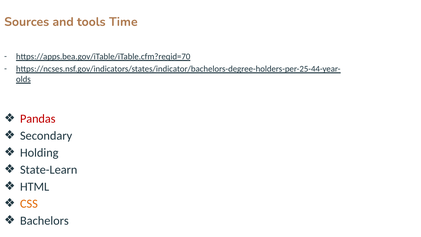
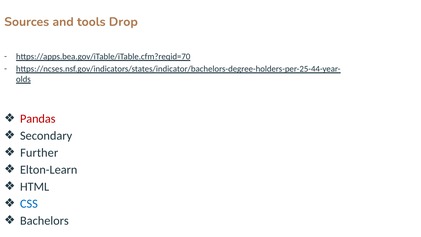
Time: Time -> Drop
Holding: Holding -> Further
State-Learn: State-Learn -> Elton-Learn
CSS colour: orange -> blue
